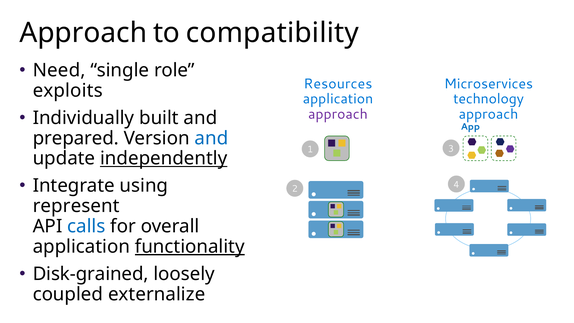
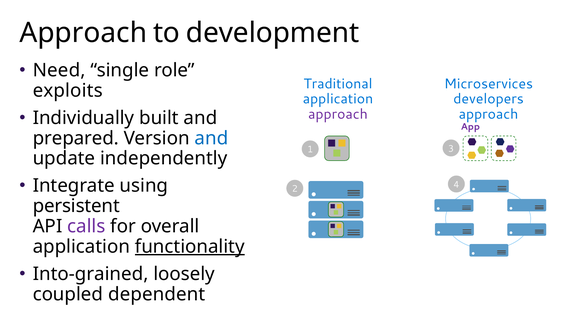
compatibility: compatibility -> development
Resources: Resources -> Traditional
technology: technology -> developers
App at (470, 127) colour: blue -> purple
independently underline: present -> none
represent: represent -> persistent
calls colour: blue -> purple
Disk-grained: Disk-grained -> Into-grained
externalize: externalize -> dependent
